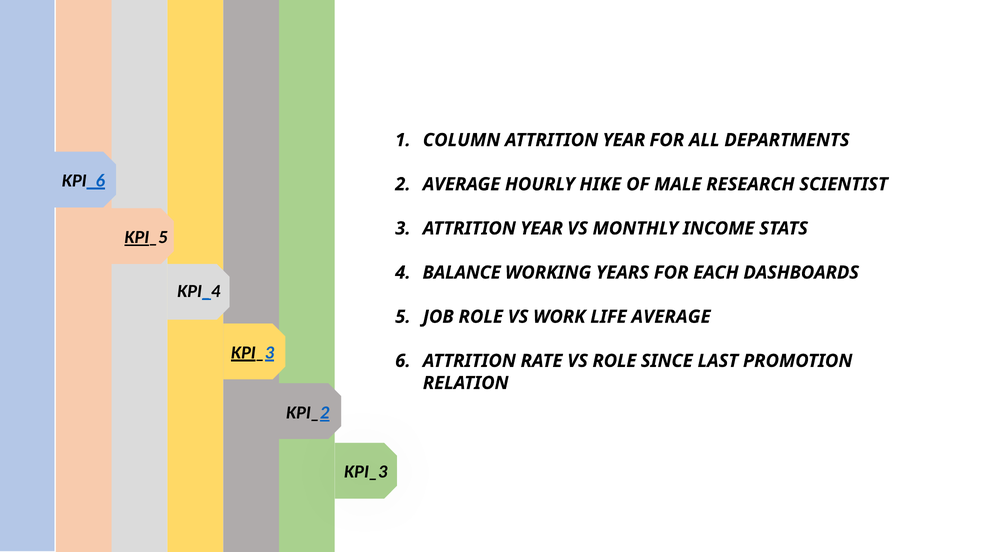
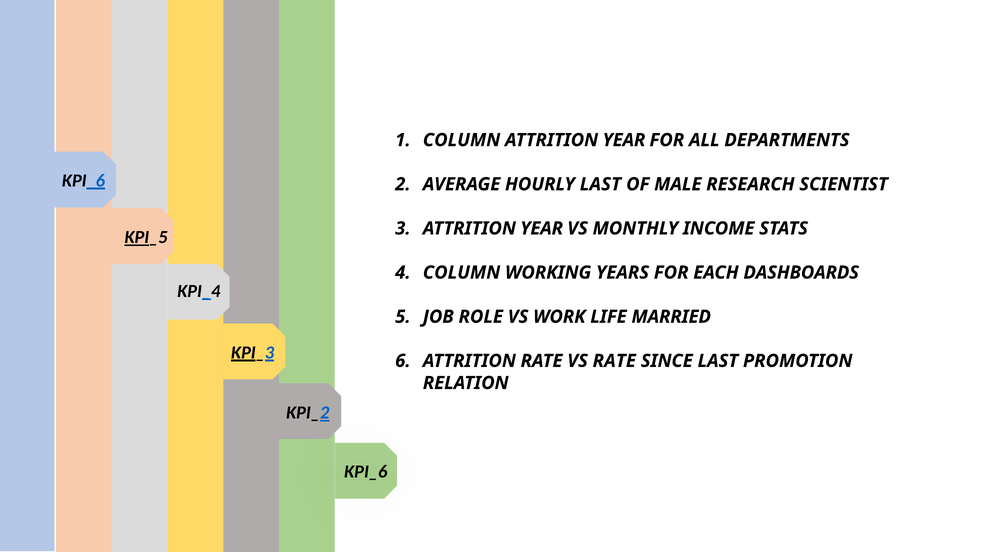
HOURLY HIKE: HIKE -> LAST
BALANCE at (462, 273): BALANCE -> COLUMN
LIFE AVERAGE: AVERAGE -> MARRIED
VS ROLE: ROLE -> RATE
KPI_3 at (366, 472): KPI_3 -> KPI_6
